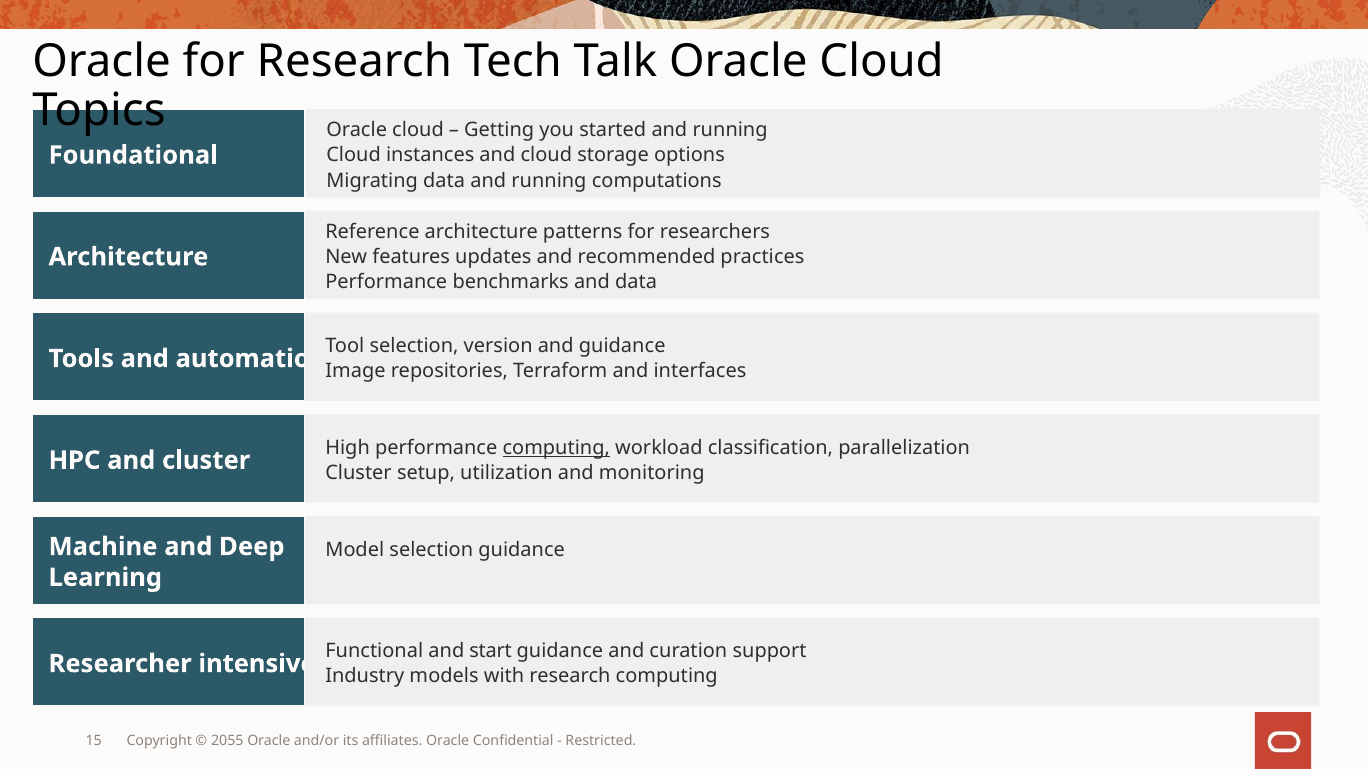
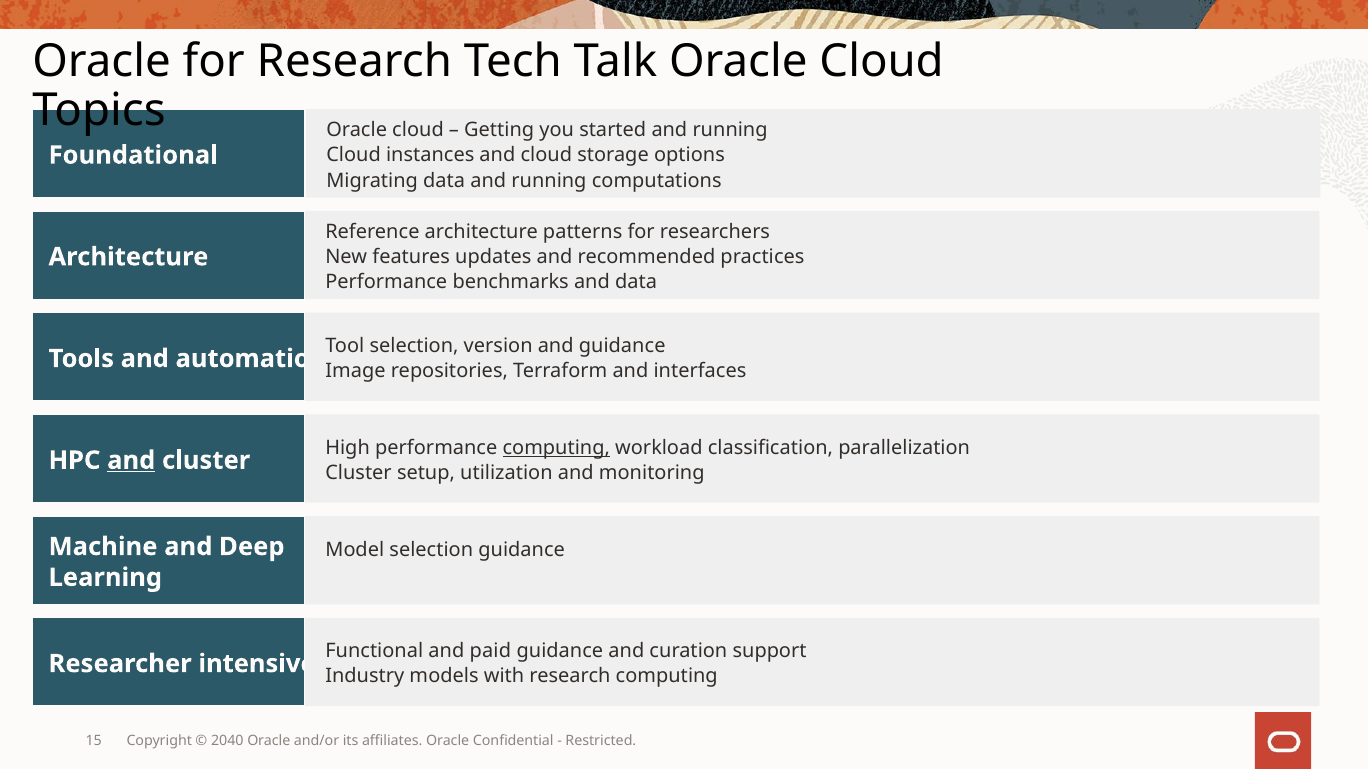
and at (131, 461) underline: none -> present
start: start -> paid
2055: 2055 -> 2040
